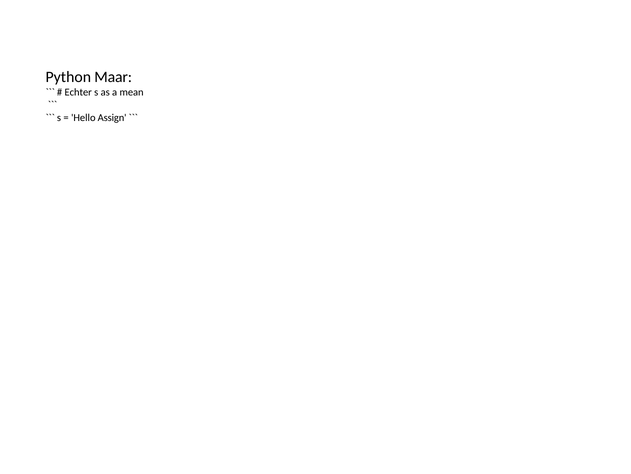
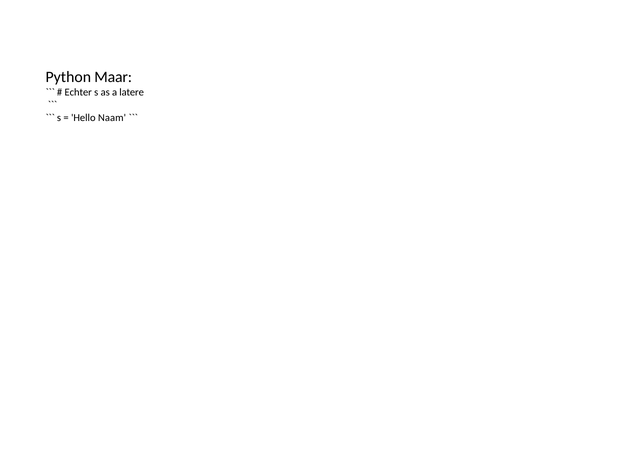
mean: mean -> latere
Assign: Assign -> Naam
